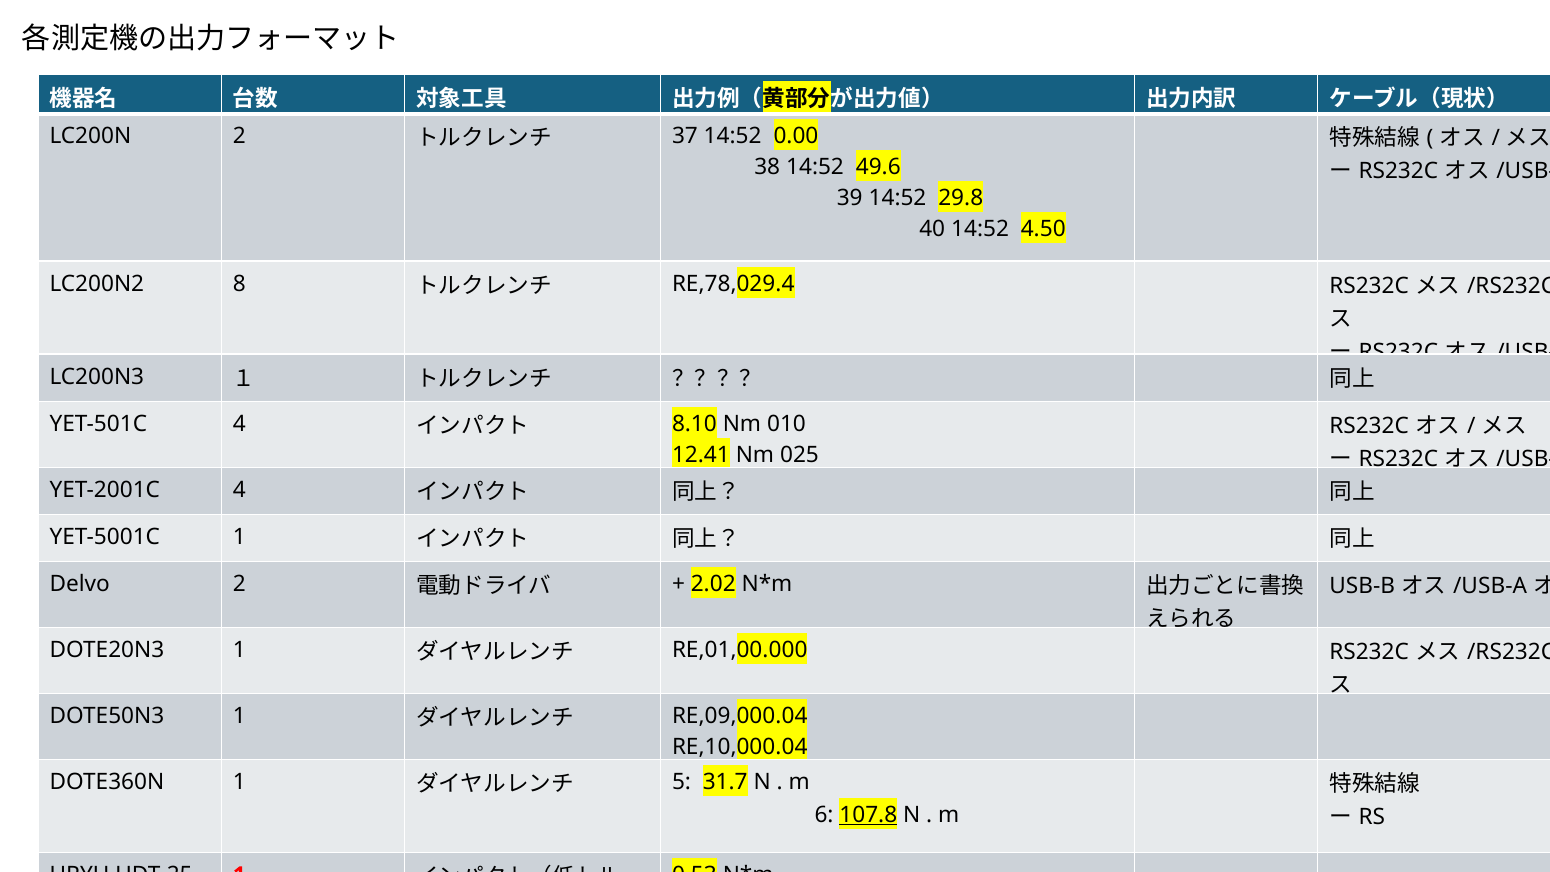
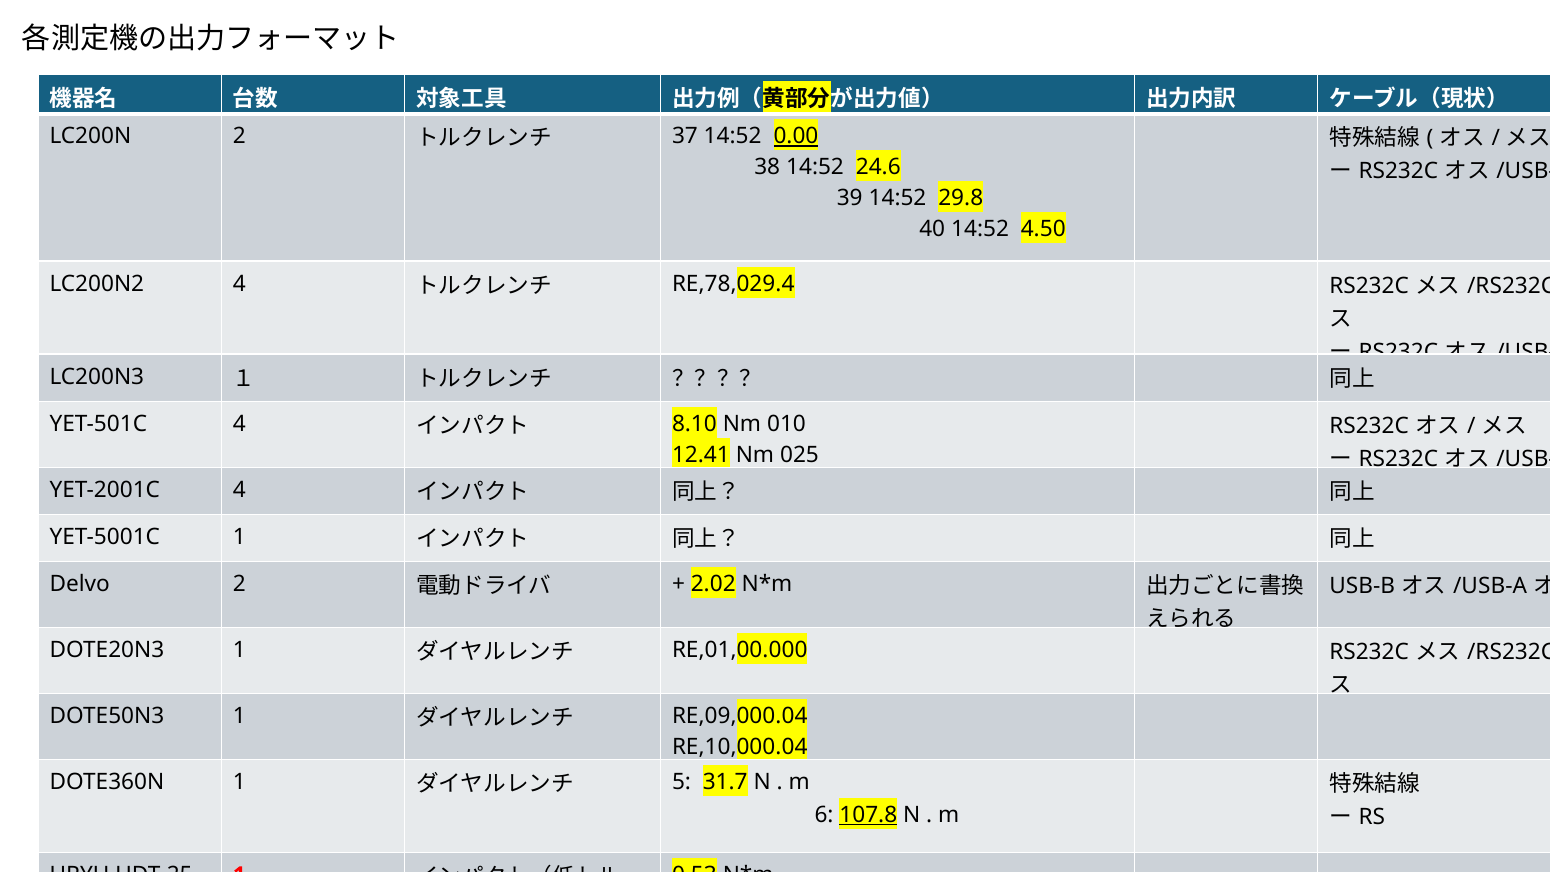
0.00 underline: none -> present
49.6: 49.6 -> 24.6
LC200N2 8: 8 -> 4
